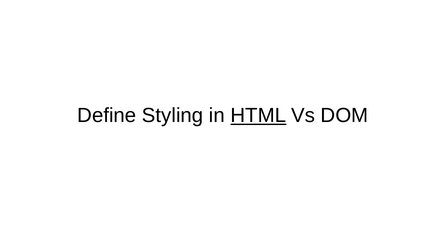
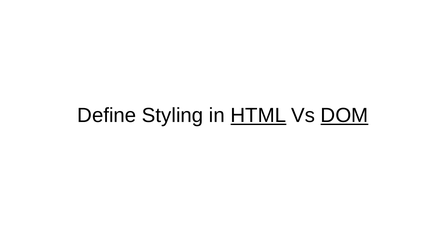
DOM underline: none -> present
